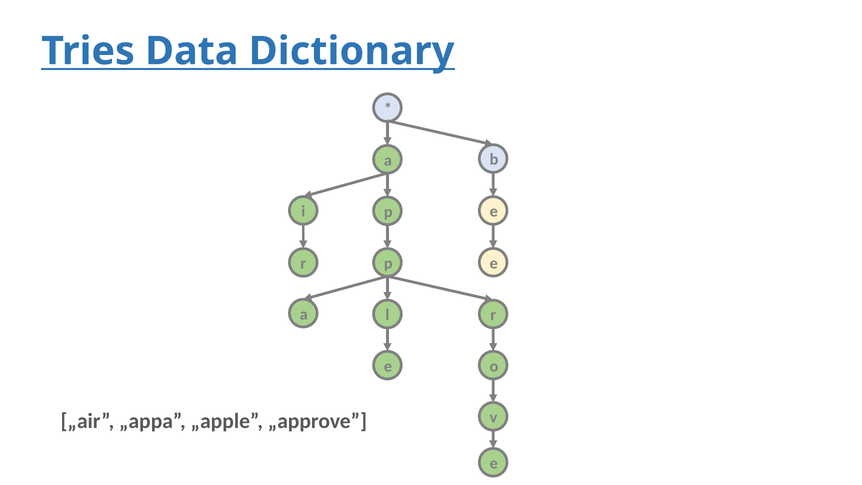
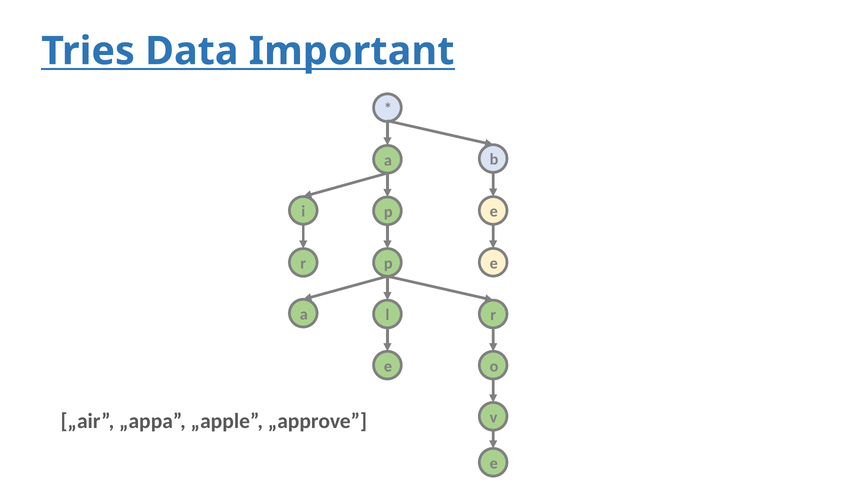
Dictionary: Dictionary -> Important
